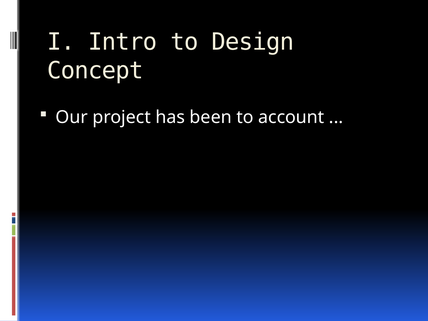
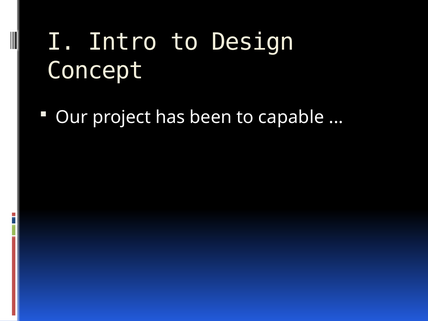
account: account -> capable
